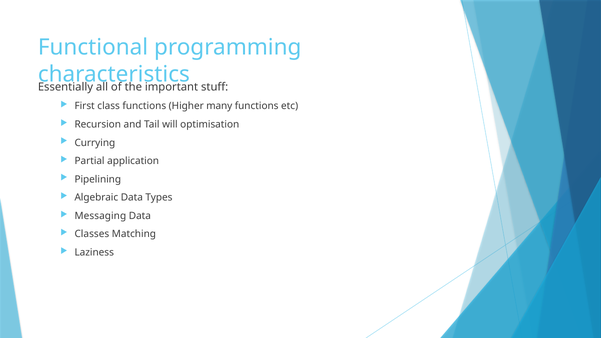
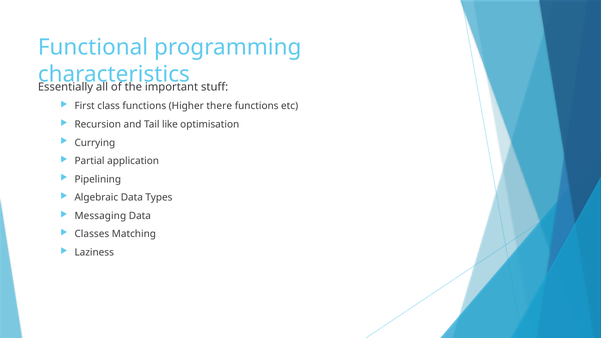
many: many -> there
will: will -> like
